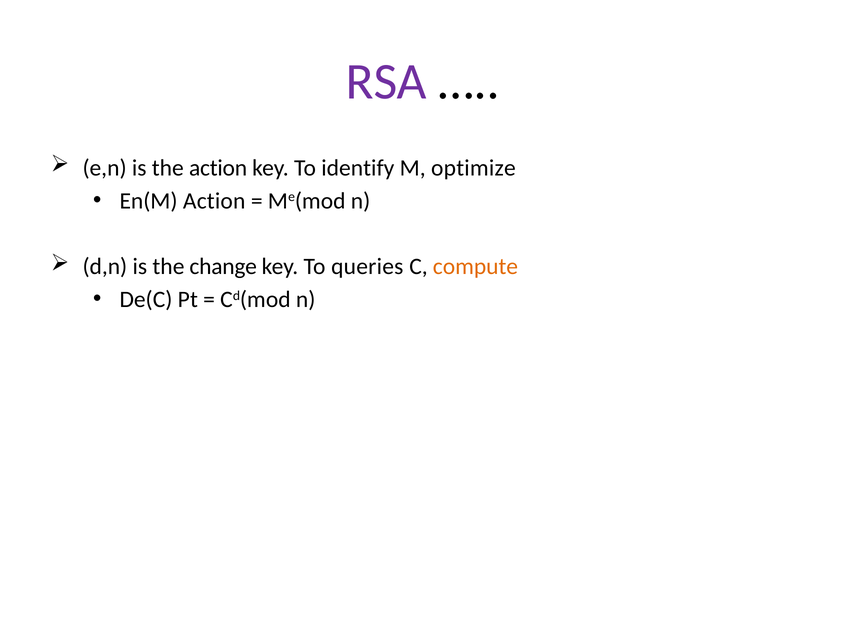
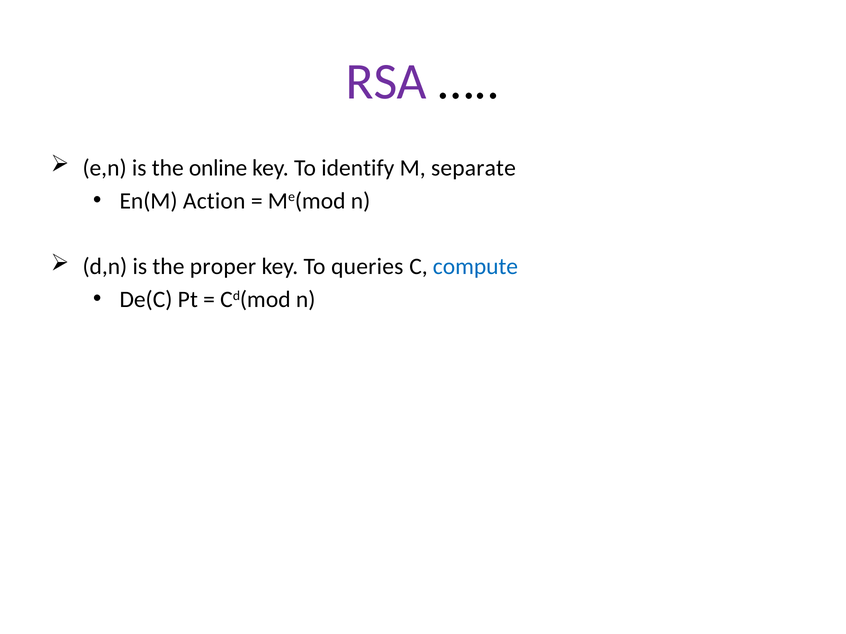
the action: action -> online
optimize: optimize -> separate
change: change -> proper
compute colour: orange -> blue
